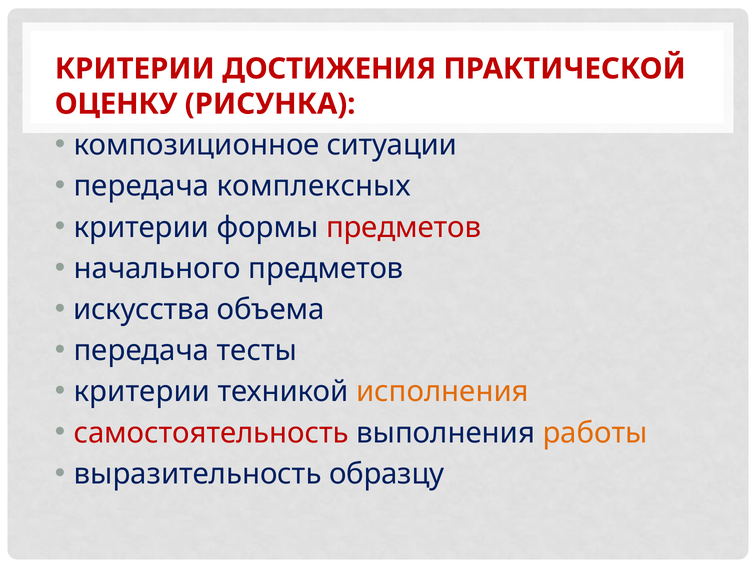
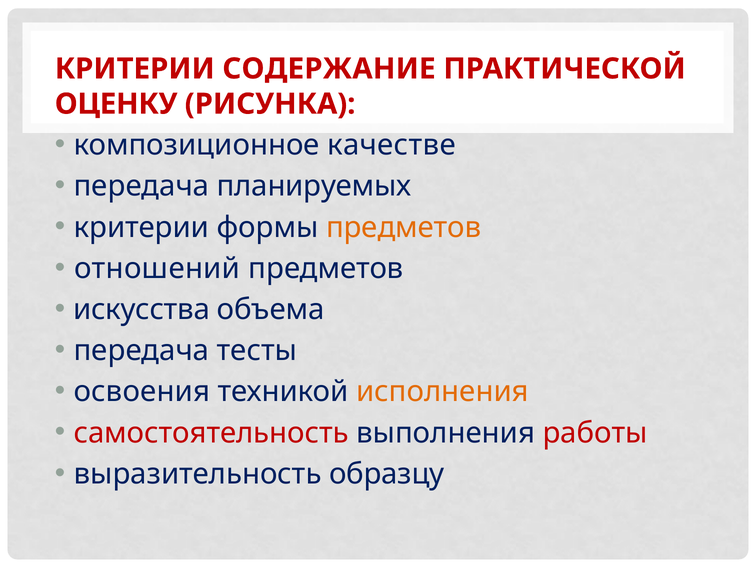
ДОСТИЖЕНИЯ: ДОСТИЖЕНИЯ -> СОДЕРЖАНИЕ
ситуации: ситуации -> качестве
комплексных: комплексных -> планируемых
предметов at (404, 227) colour: red -> orange
начального: начального -> отношений
критерии at (142, 392): критерии -> освоения
работы colour: orange -> red
